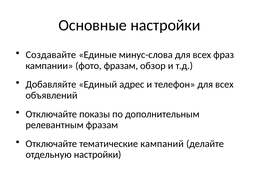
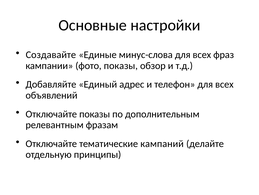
фото фразам: фразам -> показы
отдельную настройки: настройки -> принципы
